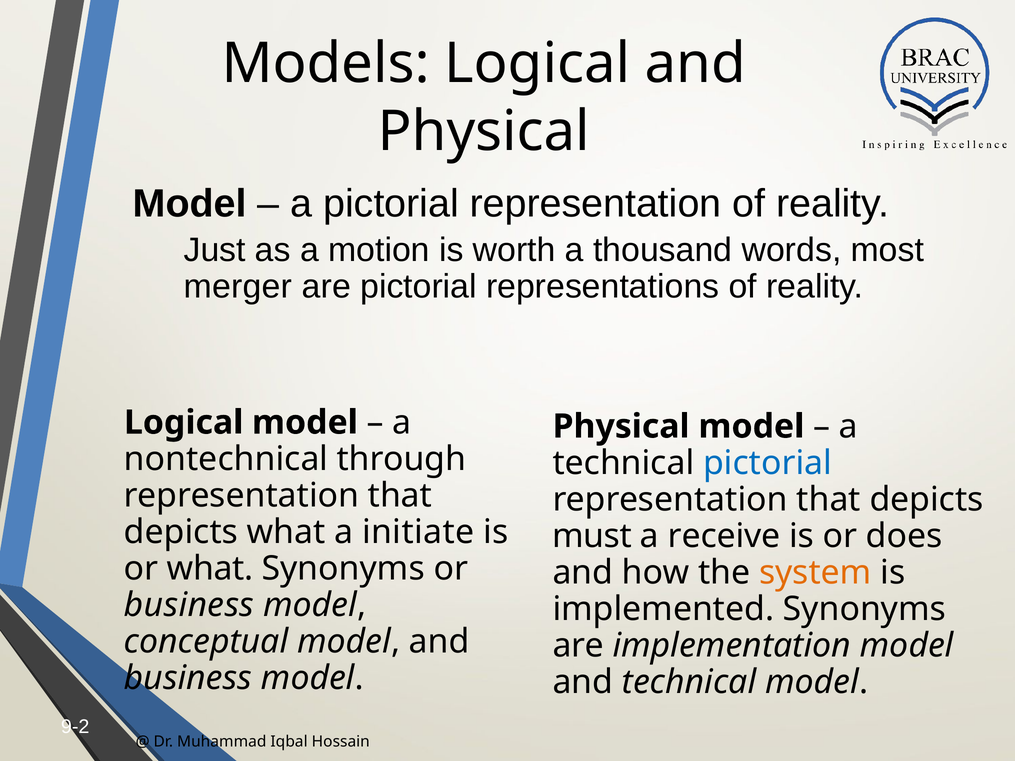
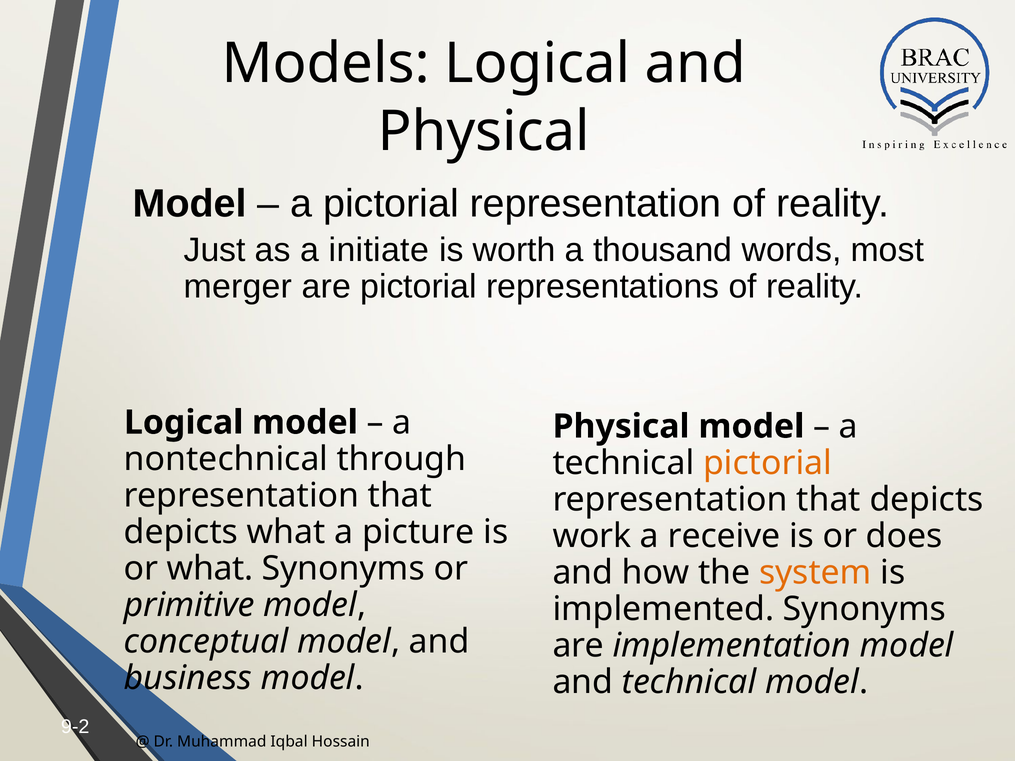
motion: motion -> initiate
pictorial at (768, 463) colour: blue -> orange
initiate: initiate -> picture
must: must -> work
business at (189, 605): business -> primitive
